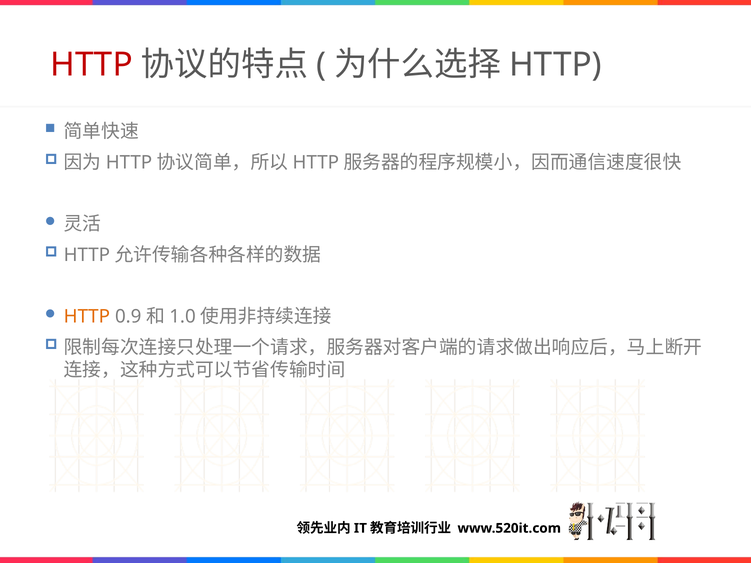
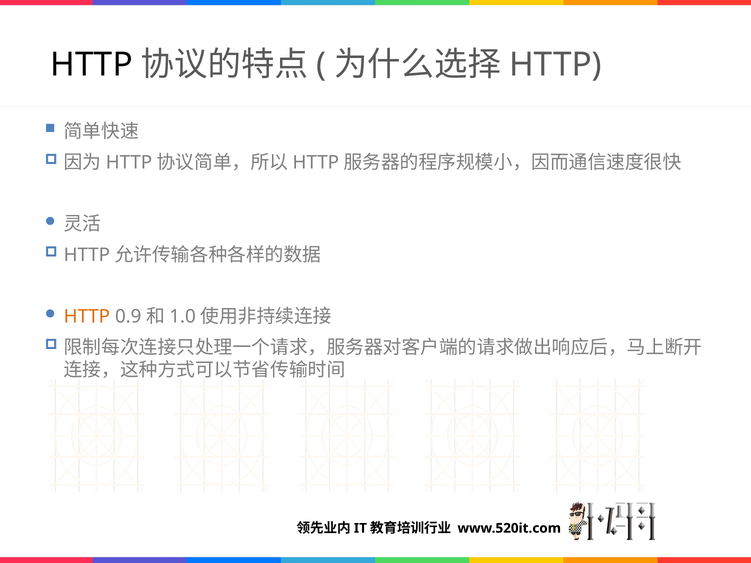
HTTP at (91, 65) colour: red -> black
